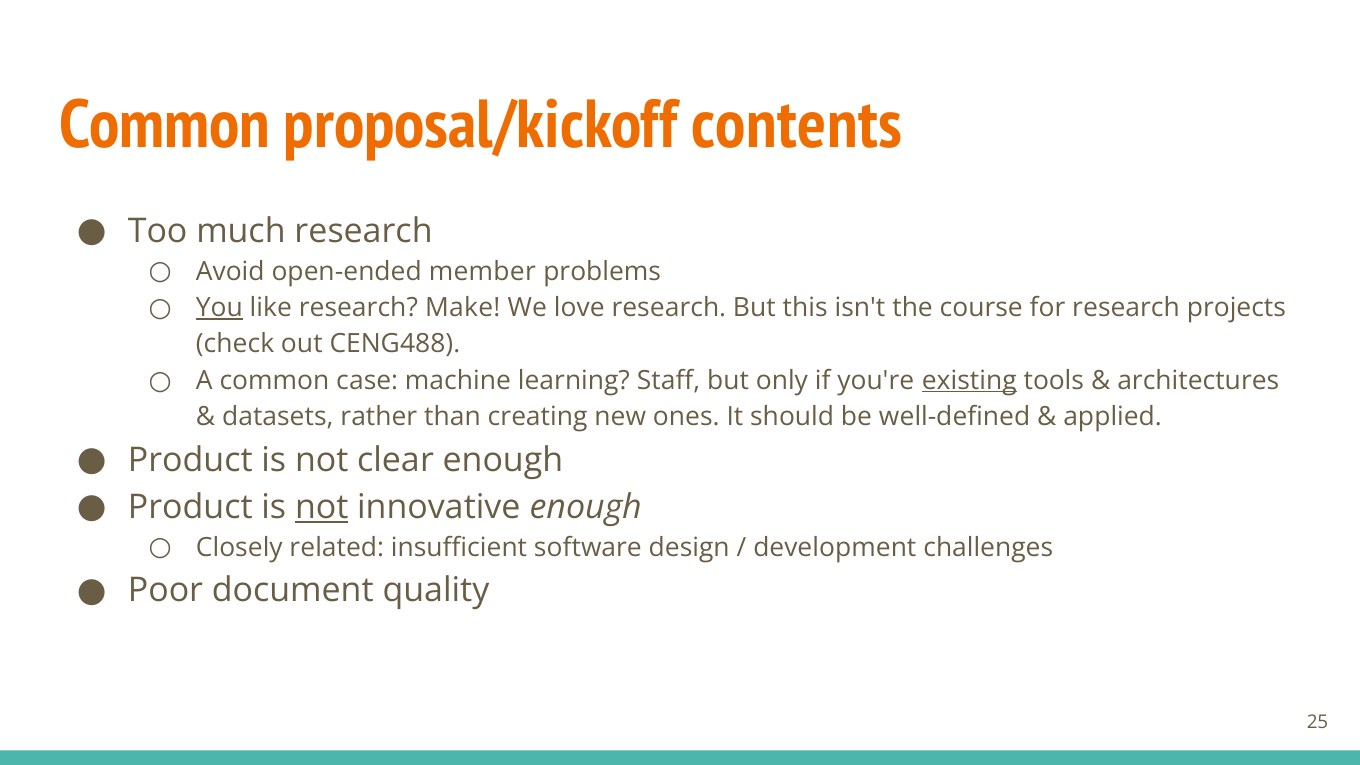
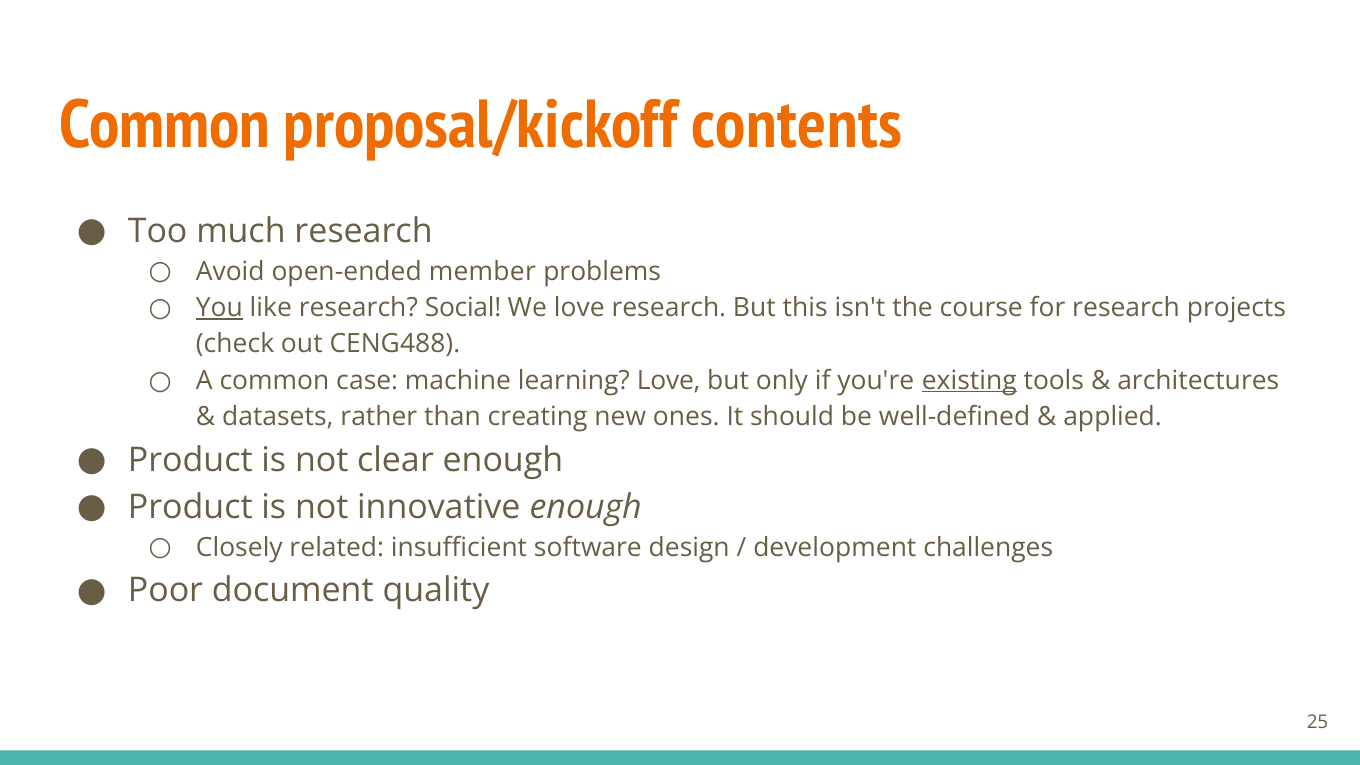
Make: Make -> Social
learning Staff: Staff -> Love
not at (322, 507) underline: present -> none
